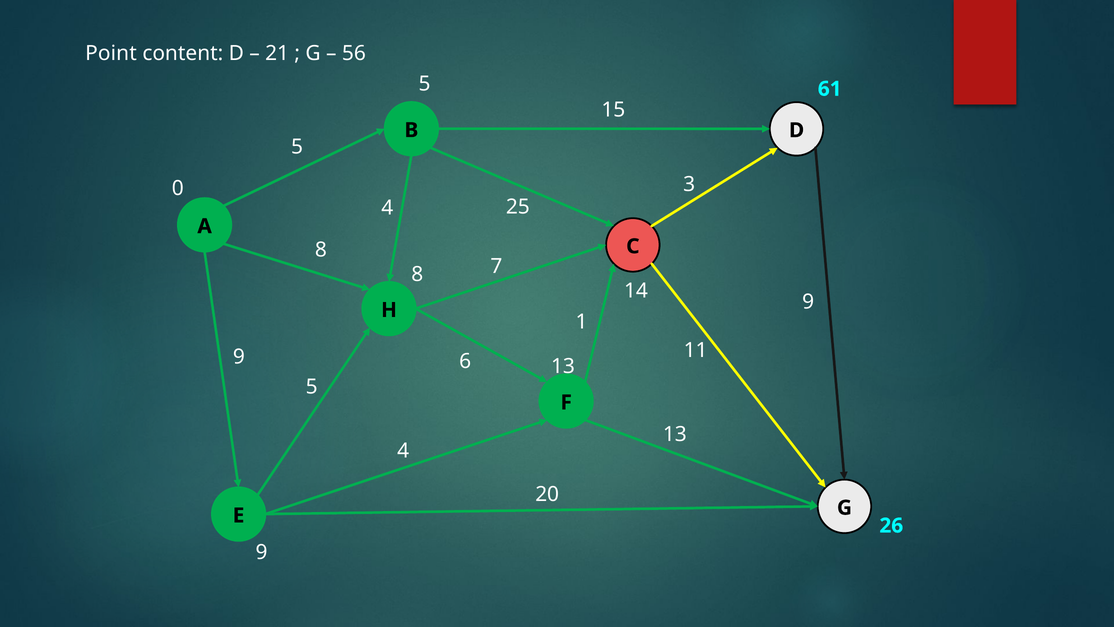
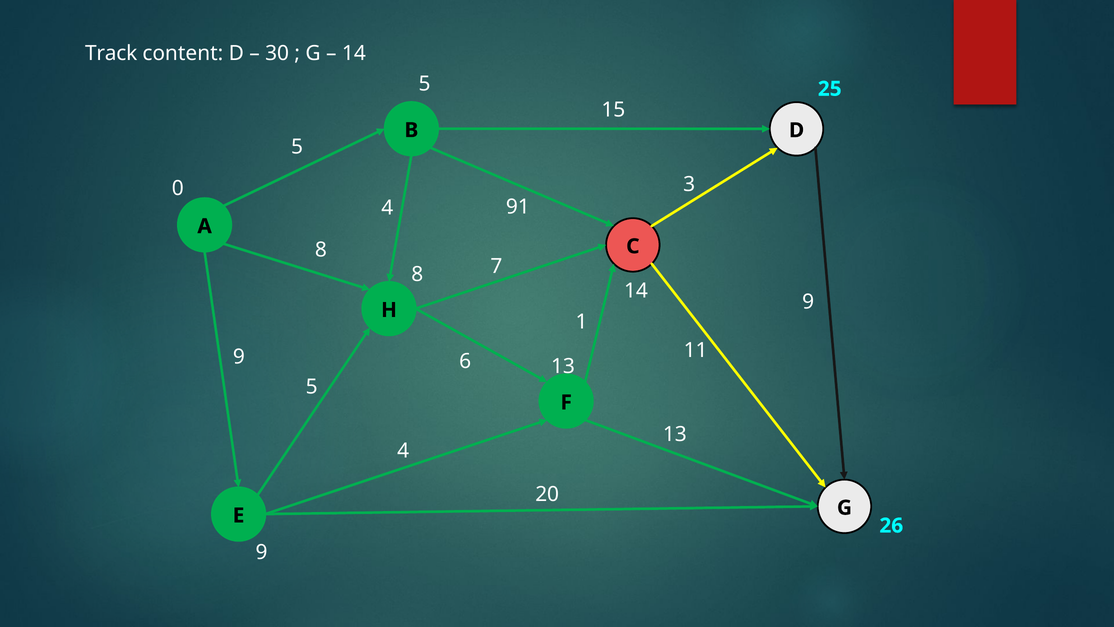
Point: Point -> Track
21: 21 -> 30
56 at (354, 53): 56 -> 14
61: 61 -> 25
25: 25 -> 91
